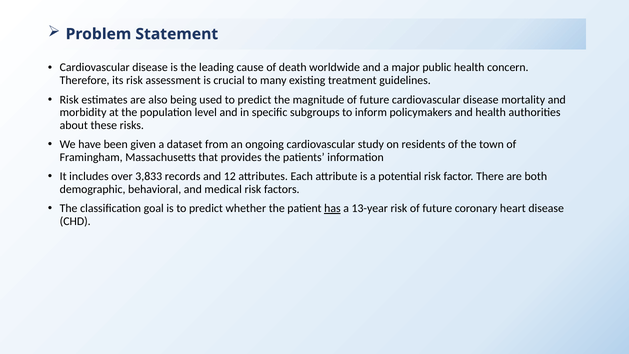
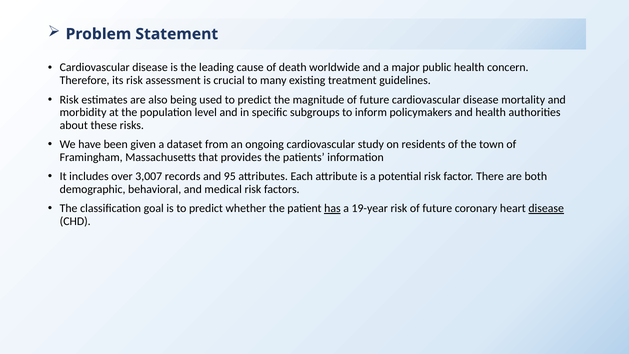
3,833: 3,833 -> 3,007
12: 12 -> 95
13-year: 13-year -> 19-year
disease at (546, 208) underline: none -> present
